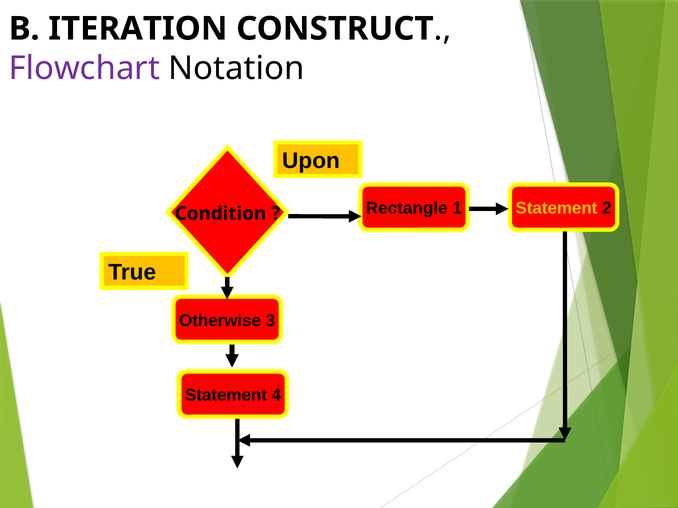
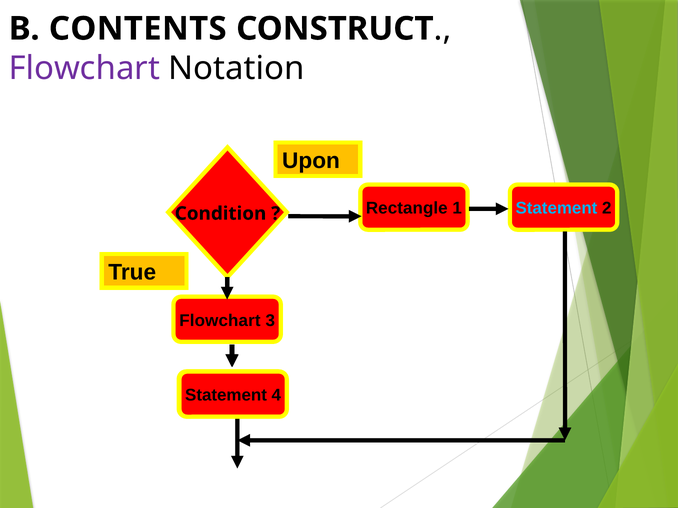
ITERATION: ITERATION -> CONTENTS
Statement at (556, 209) colour: yellow -> light blue
Otherwise at (220, 321): Otherwise -> Flowchart
